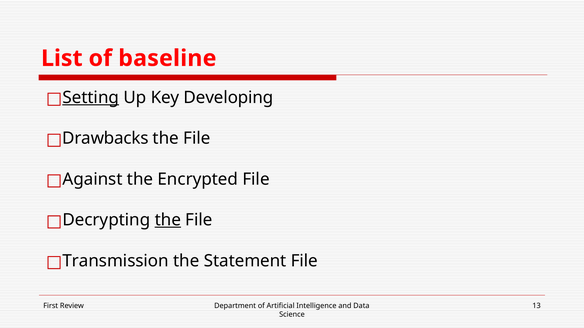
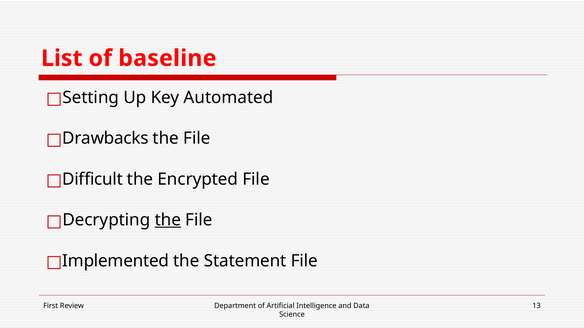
Setting underline: present -> none
Developing: Developing -> Automated
Against: Against -> Difficult
Transmission: Transmission -> Implemented
